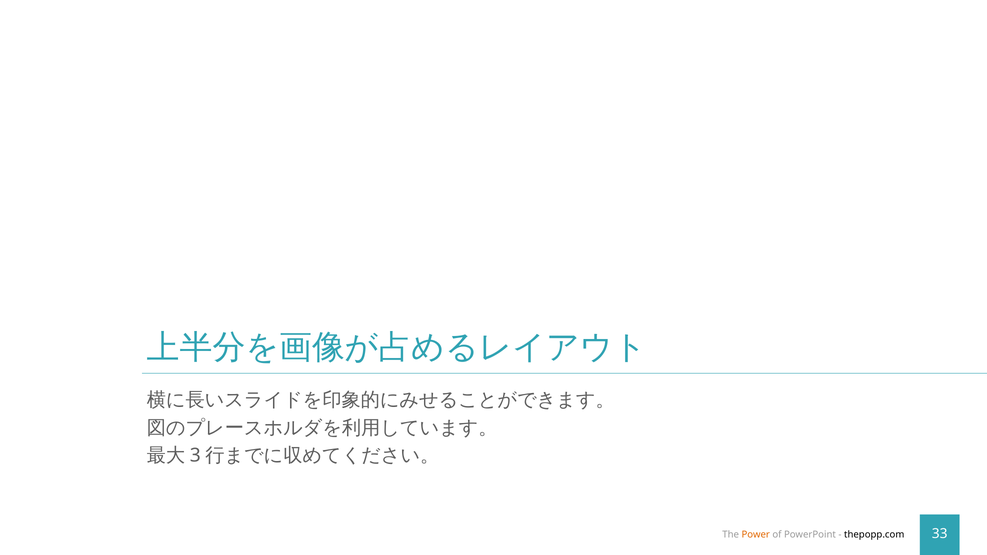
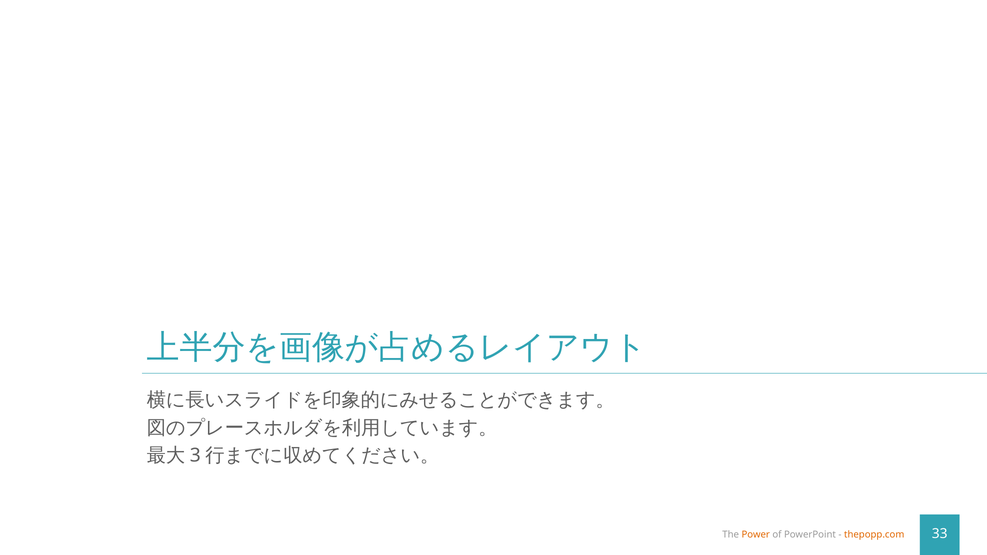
thepopp.com colour: black -> orange
